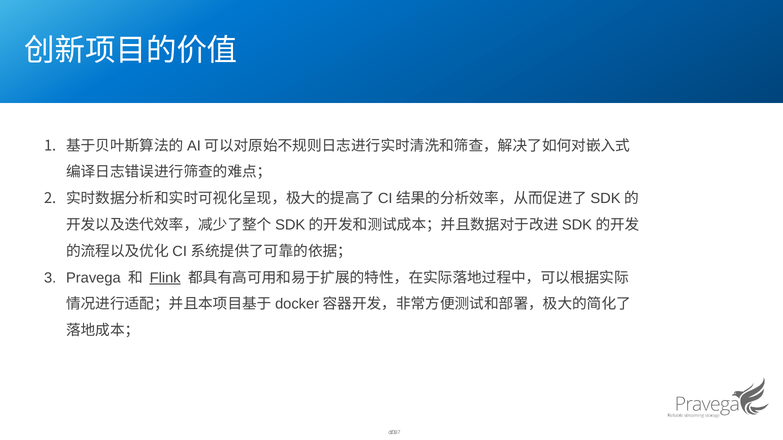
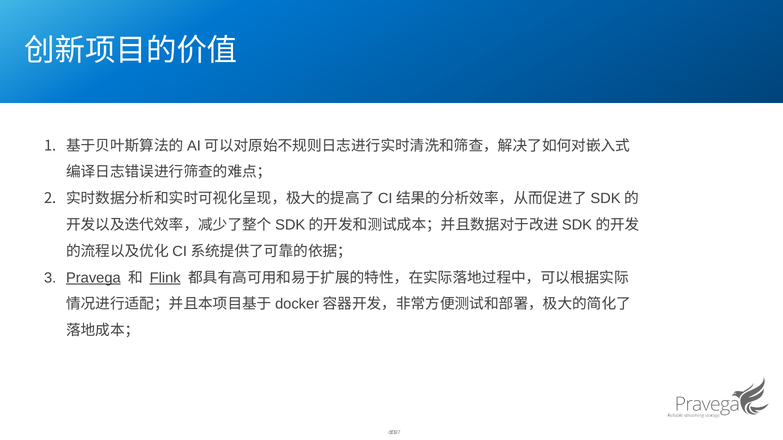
Pravega underline: none -> present
